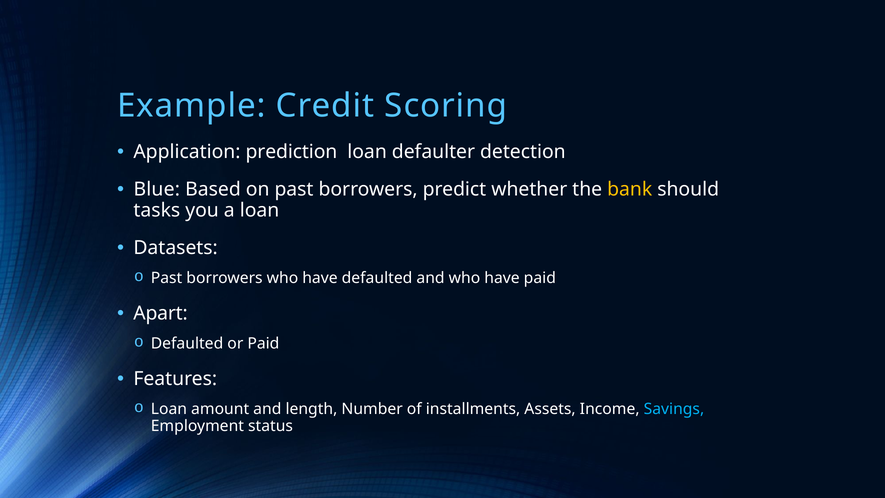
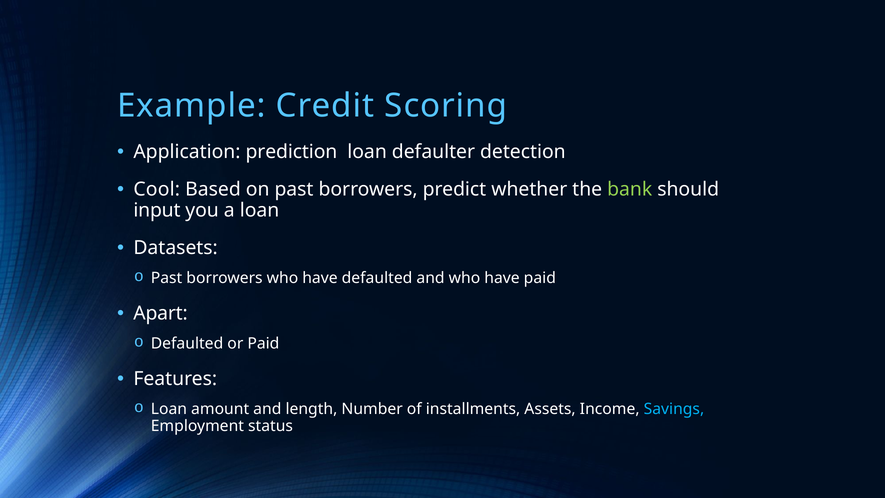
Blue: Blue -> Cool
bank colour: yellow -> light green
tasks: tasks -> input
